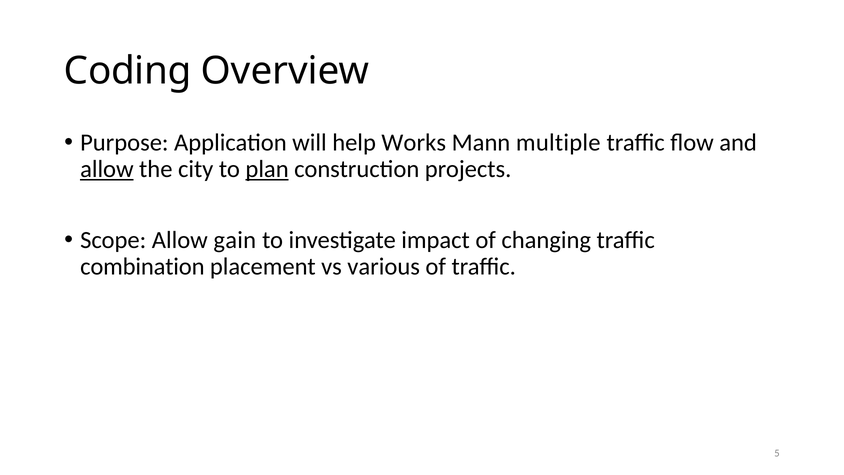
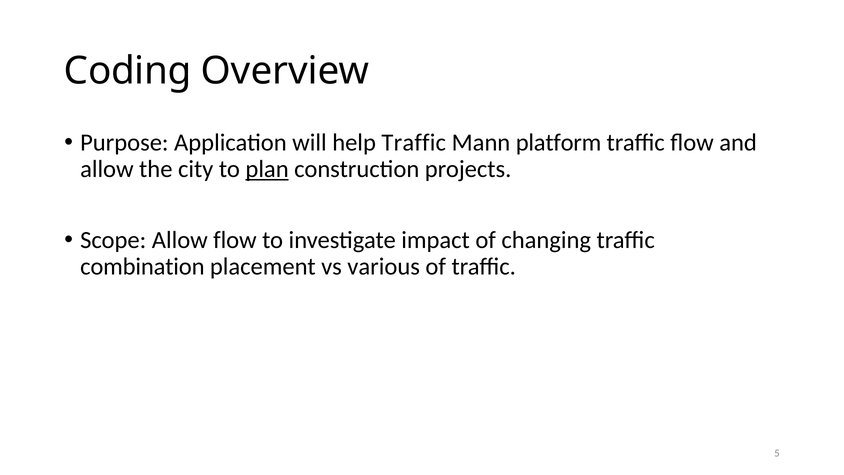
help Works: Works -> Traffic
multiple: multiple -> platform
allow at (107, 169) underline: present -> none
Allow gain: gain -> flow
